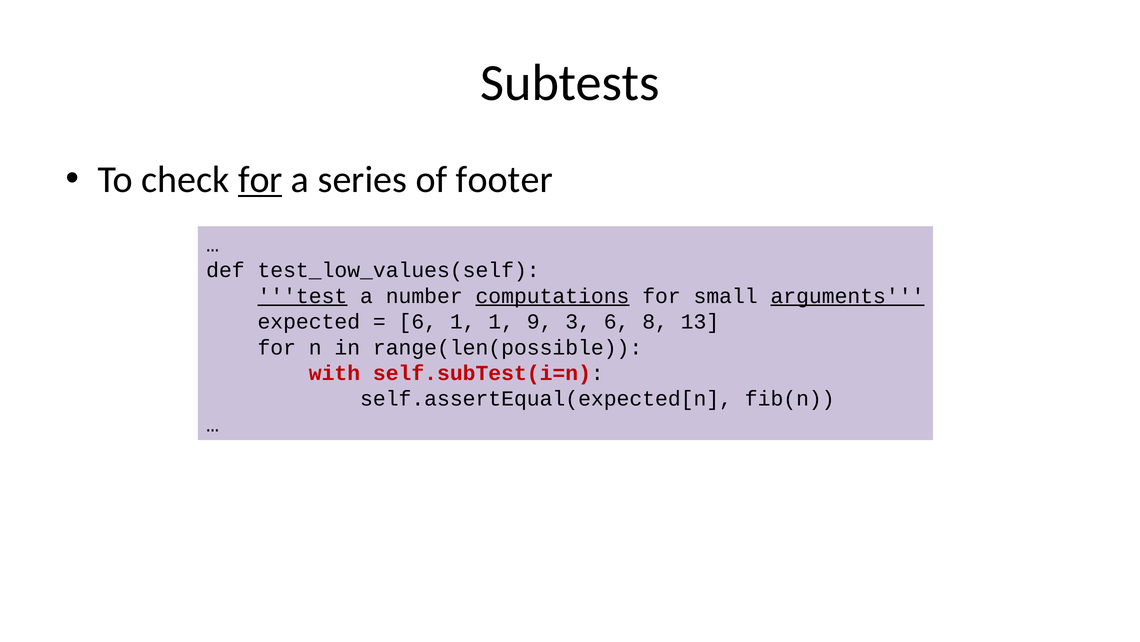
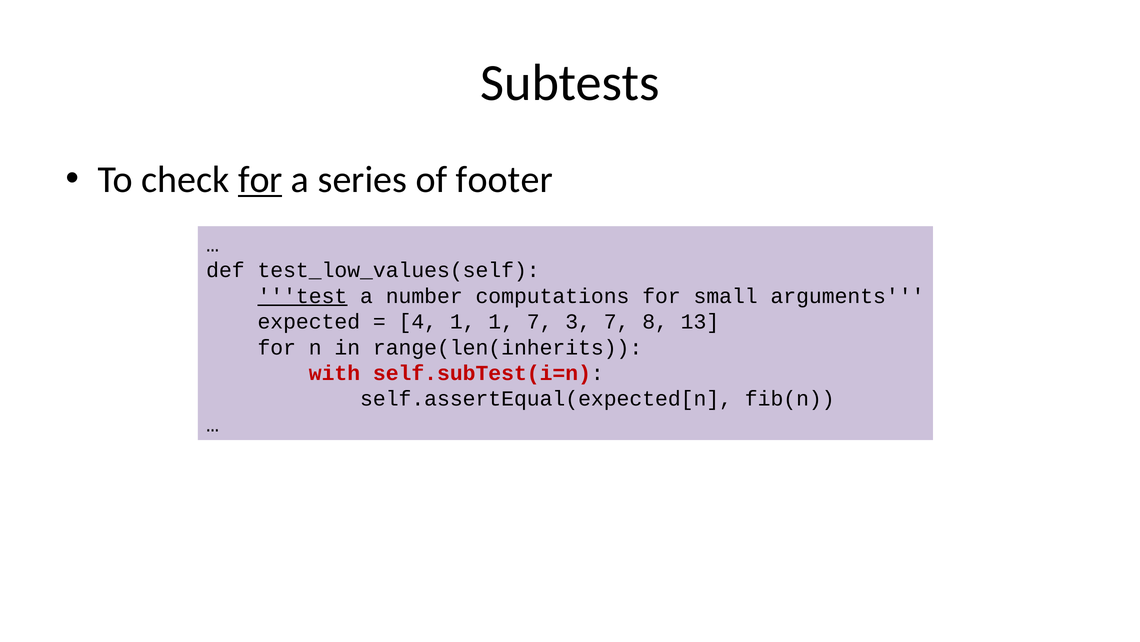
computations underline: present -> none
arguments underline: present -> none
6 at (418, 321): 6 -> 4
1 9: 9 -> 7
3 6: 6 -> 7
range(len(possible: range(len(possible -> range(len(inherits
